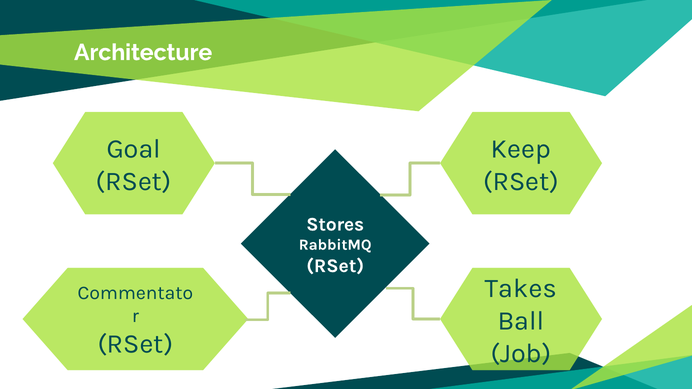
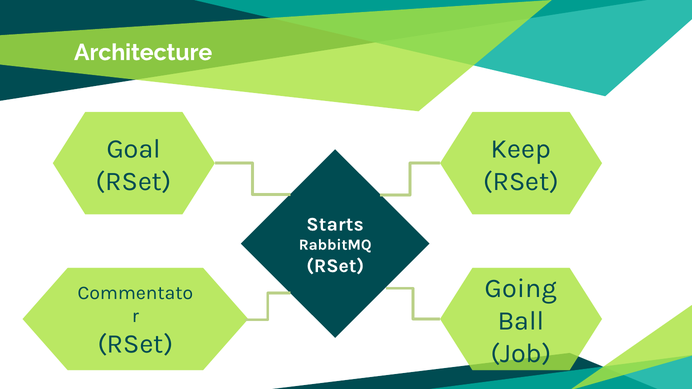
Stores: Stores -> Starts
Takes: Takes -> Going
